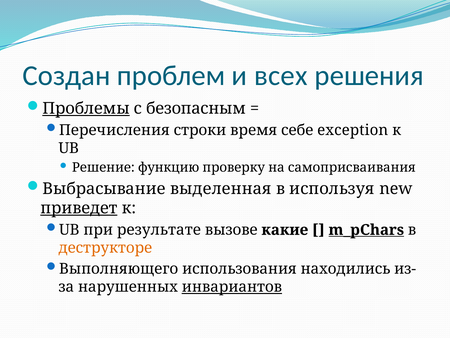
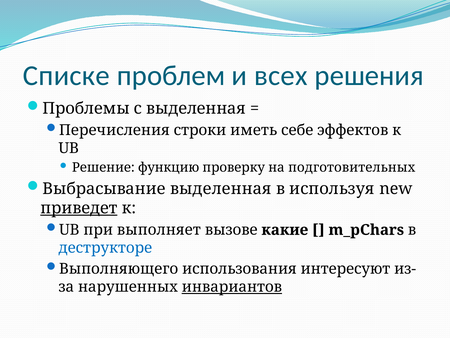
Создан: Создан -> Списке
Проблемы underline: present -> none
с безопасным: безопасным -> выделенная
время: время -> иметь
exception: exception -> эффектов
самоприсваивания: самоприсваивания -> подготовительных
результате: результате -> выполняет
m_pChars underline: present -> none
деструкторе colour: orange -> blue
находились: находились -> интересуют
